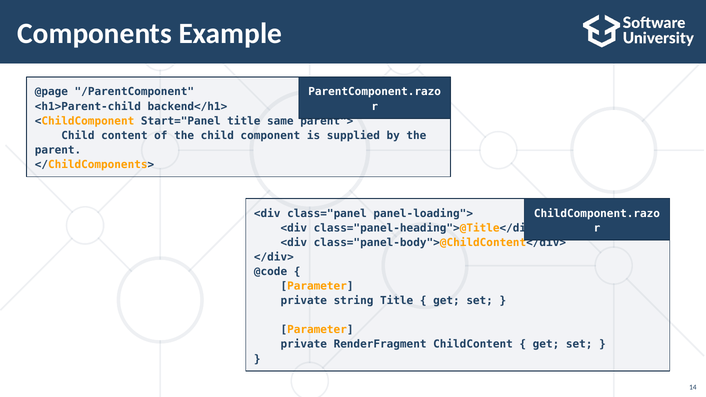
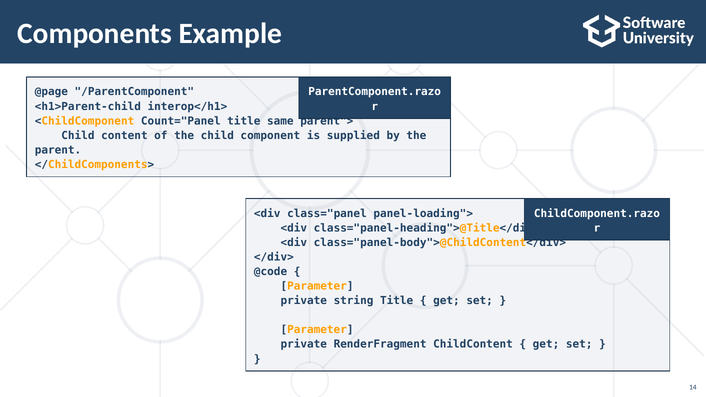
backend</h1>: backend</h1> -> interop</h1>
Start="Panel: Start="Panel -> Count="Panel
